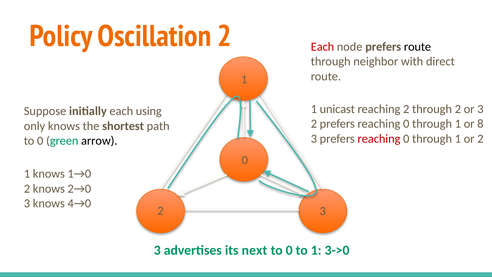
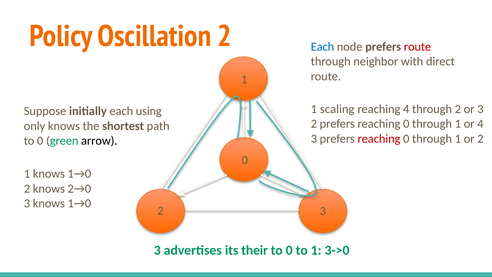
Each at (323, 47) colour: red -> blue
route at (417, 47) colour: black -> red
unicast: unicast -> scaling
reaching 2: 2 -> 4
or 8: 8 -> 4
3 knows 4→0: 4→0 -> 1→0
next: next -> their
